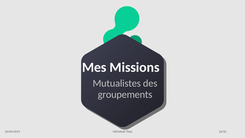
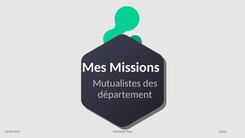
groupements: groupements -> département
